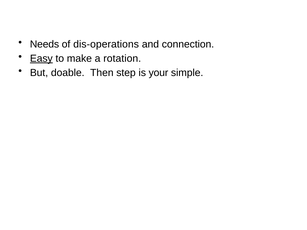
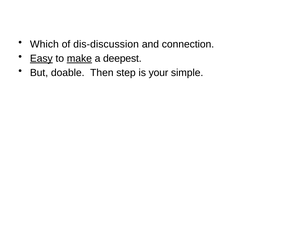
Needs: Needs -> Which
dis-operations: dis-operations -> dis-discussion
make underline: none -> present
rotation: rotation -> deepest
